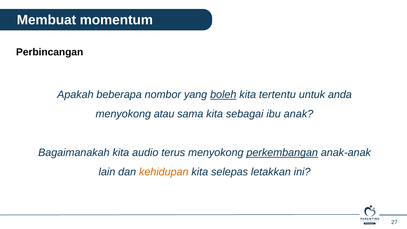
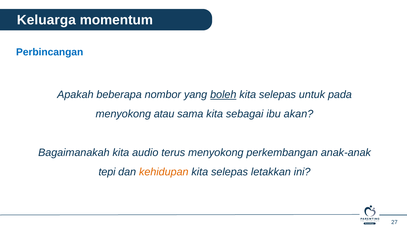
Membuat: Membuat -> Keluarga
Perbincangan colour: black -> blue
tertentu at (277, 95): tertentu -> selepas
anda: anda -> pada
anak: anak -> akan
perkembangan underline: present -> none
lain: lain -> tepi
